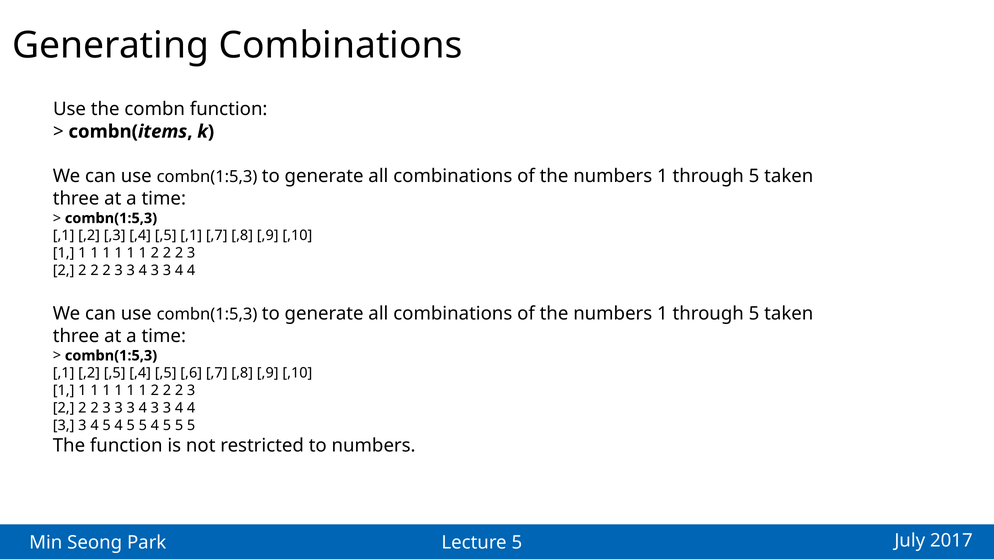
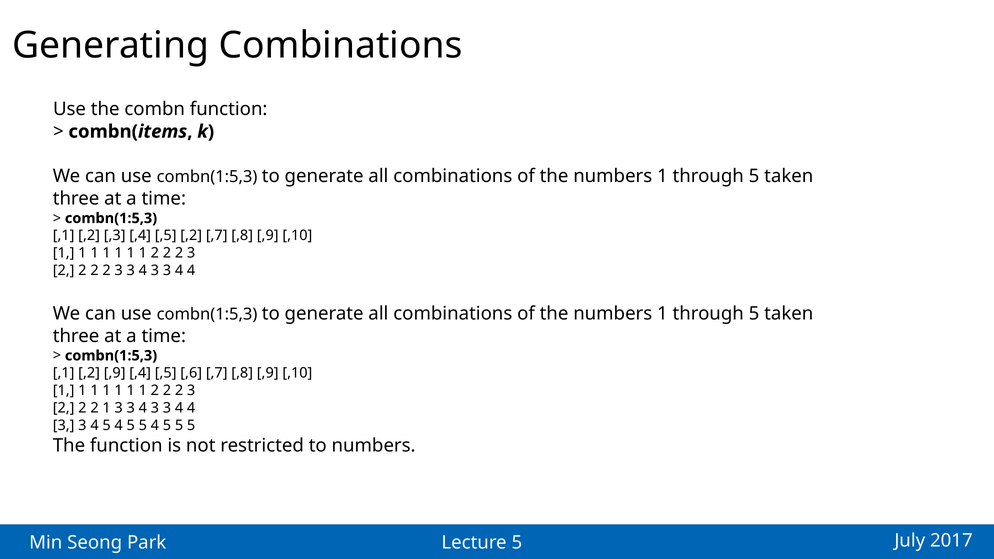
,5 ,1: ,1 -> ,2
,2 ,5: ,5 -> ,9
3 at (107, 408): 3 -> 1
